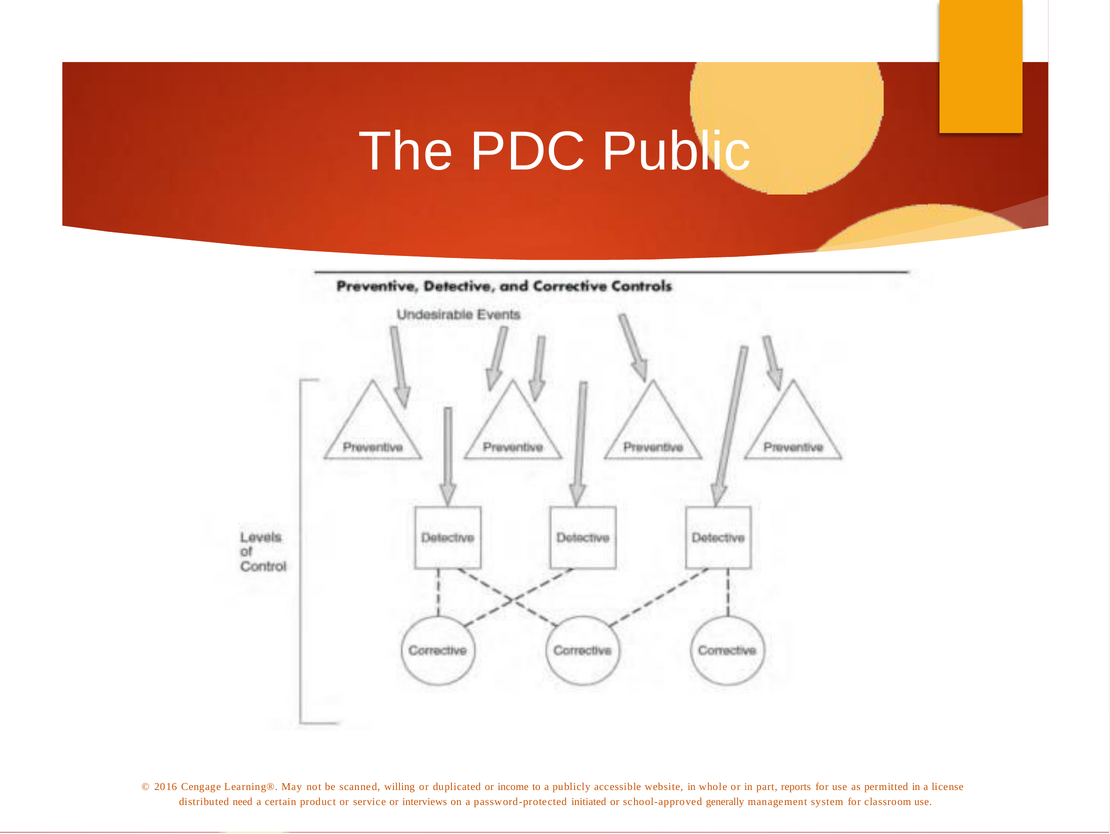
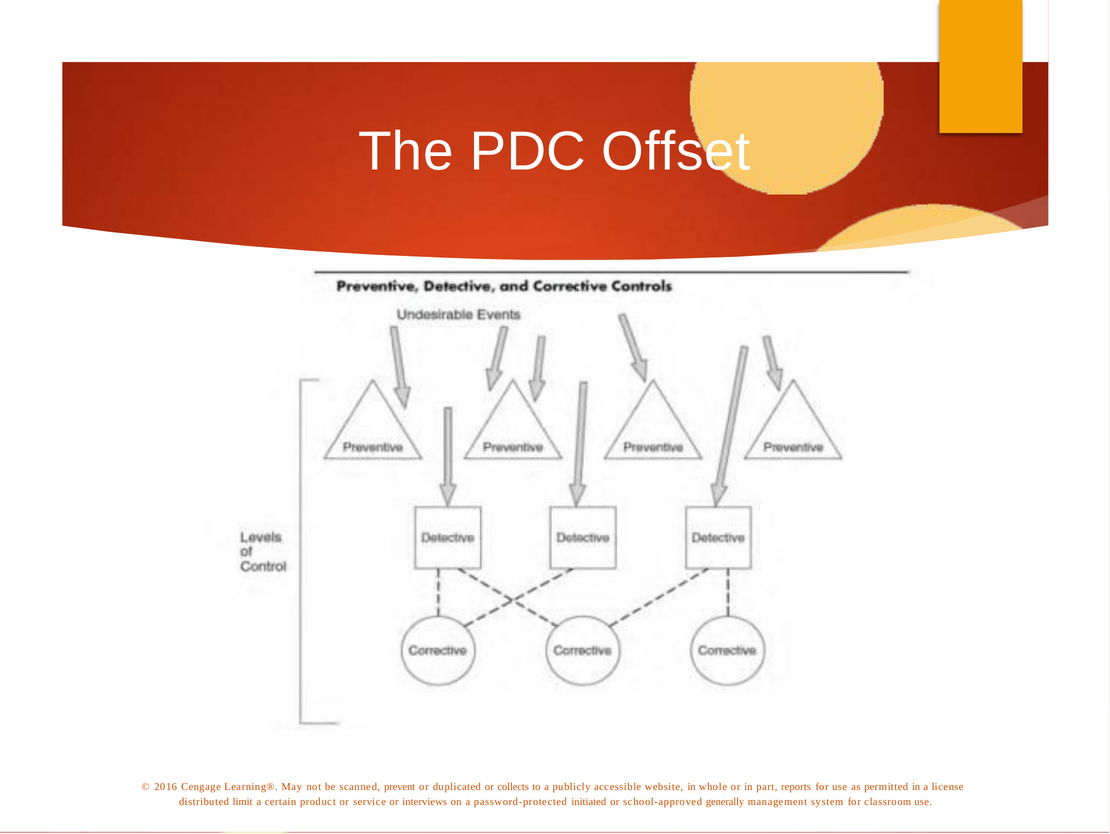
Public: Public -> Offset
willing: willing -> prevent
income: income -> collects
need: need -> limit
